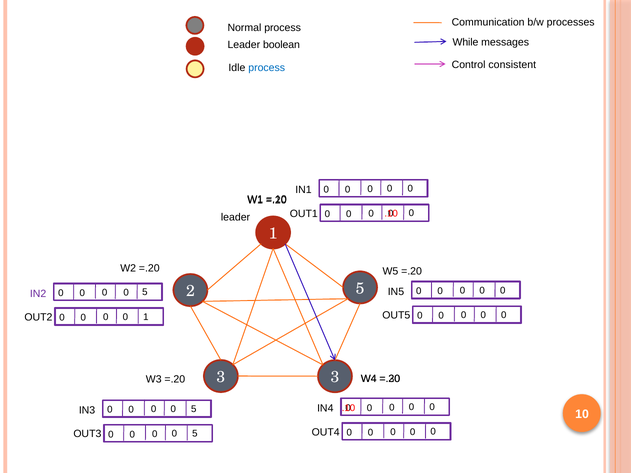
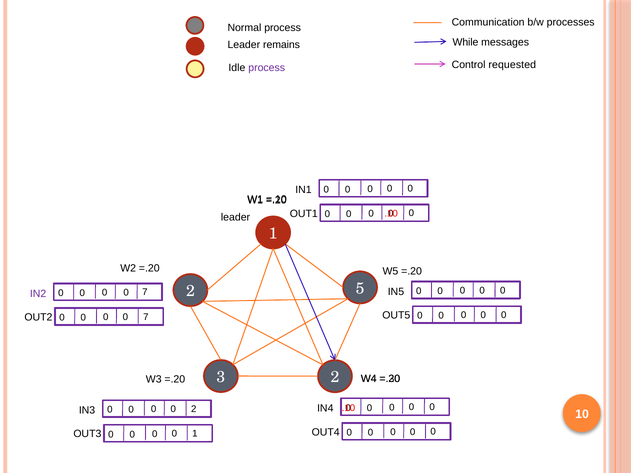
boolean: boolean -> remains
consistent: consistent -> requested
process at (267, 68) colour: blue -> purple
5 at (145, 292): 5 -> 7
1 at (146, 317): 1 -> 7
3 3: 3 -> 2
5 at (194, 409): 5 -> 2
5 at (195, 434): 5 -> 1
